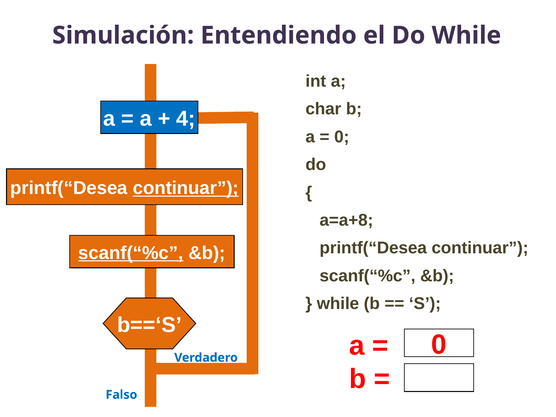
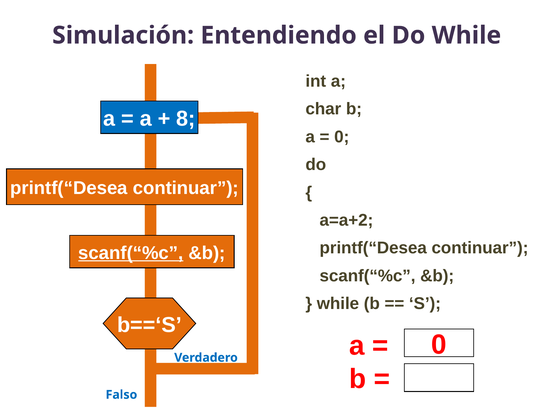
4: 4 -> 8
continuar at (186, 188) underline: present -> none
a=a+8: a=a+8 -> a=a+2
